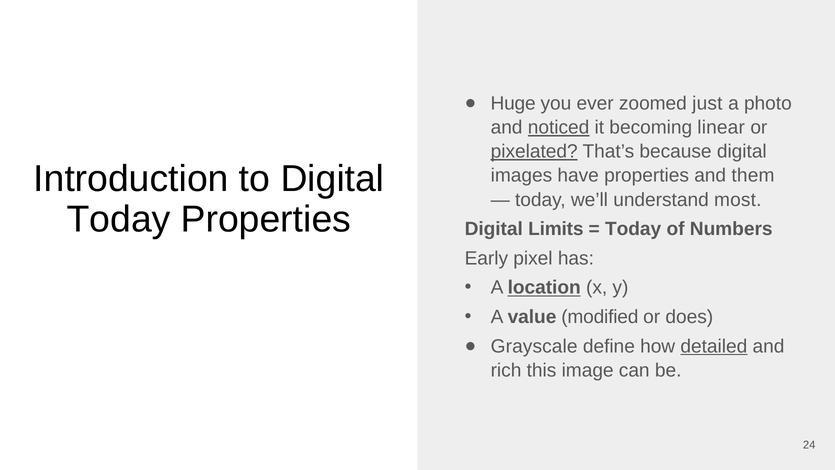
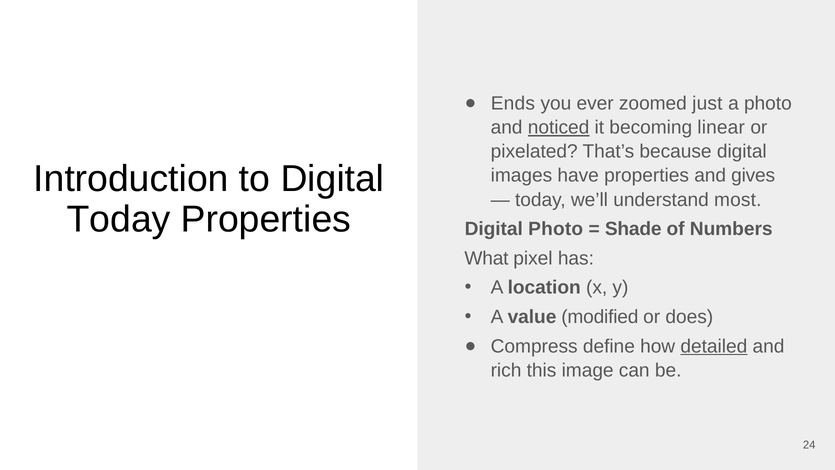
Huge: Huge -> Ends
pixelated underline: present -> none
them: them -> gives
Digital Limits: Limits -> Photo
Today at (633, 229): Today -> Shade
Early: Early -> What
location underline: present -> none
Grayscale: Grayscale -> Compress
